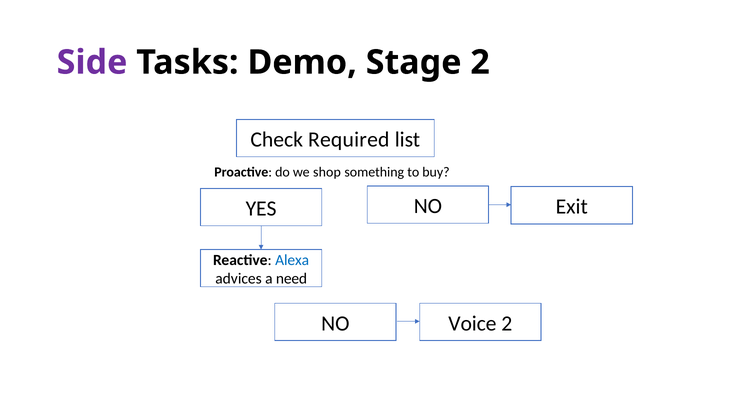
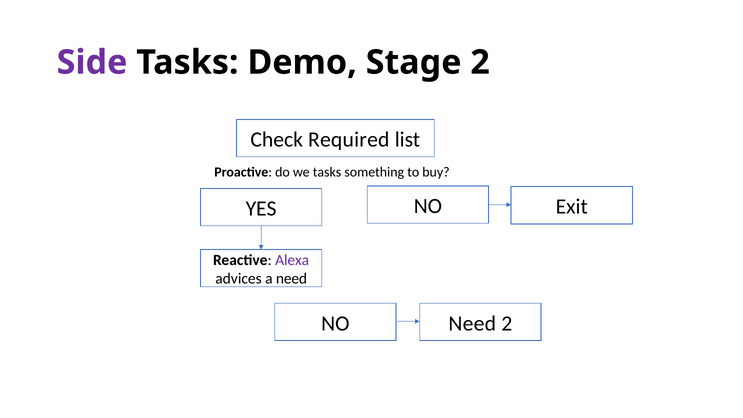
we shop: shop -> tasks
Alexa colour: blue -> purple
NO Voice: Voice -> Need
